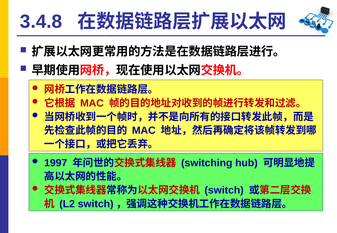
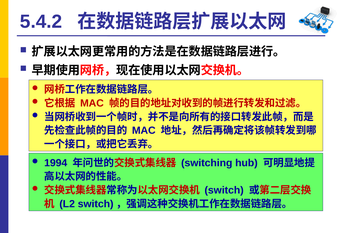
3.4.8: 3.4.8 -> 5.4.2
1997: 1997 -> 1994
